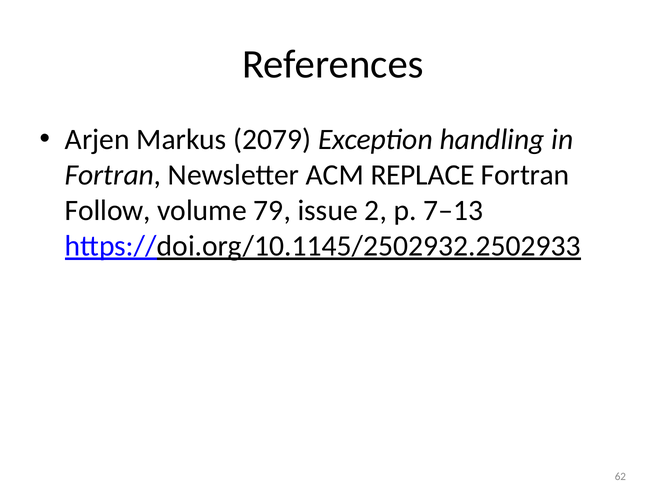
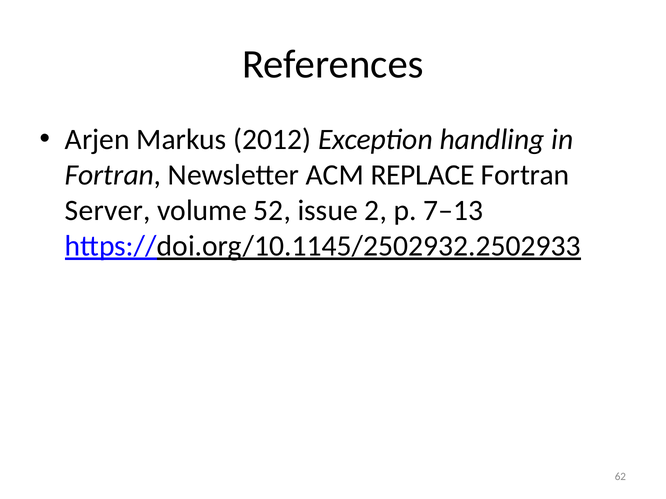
2079: 2079 -> 2012
Follow: Follow -> Server
79: 79 -> 52
